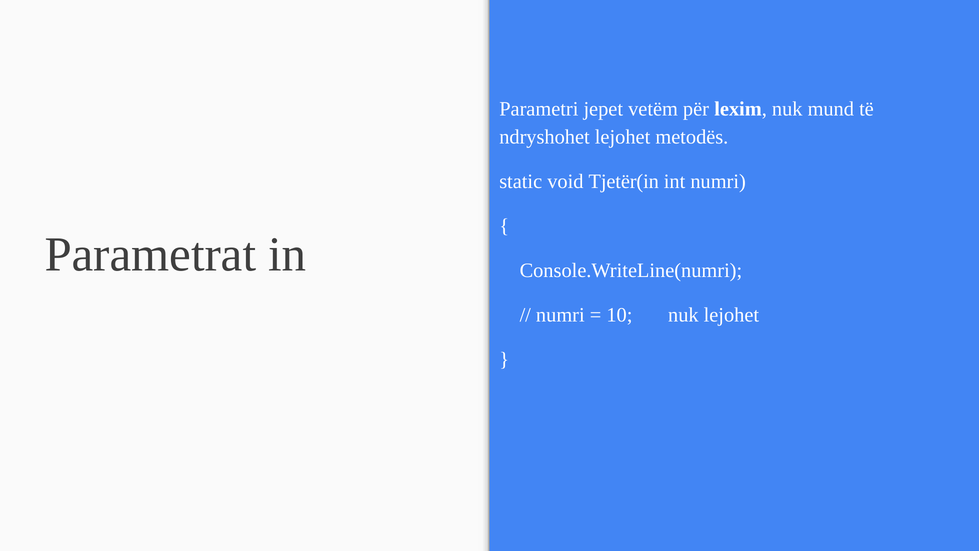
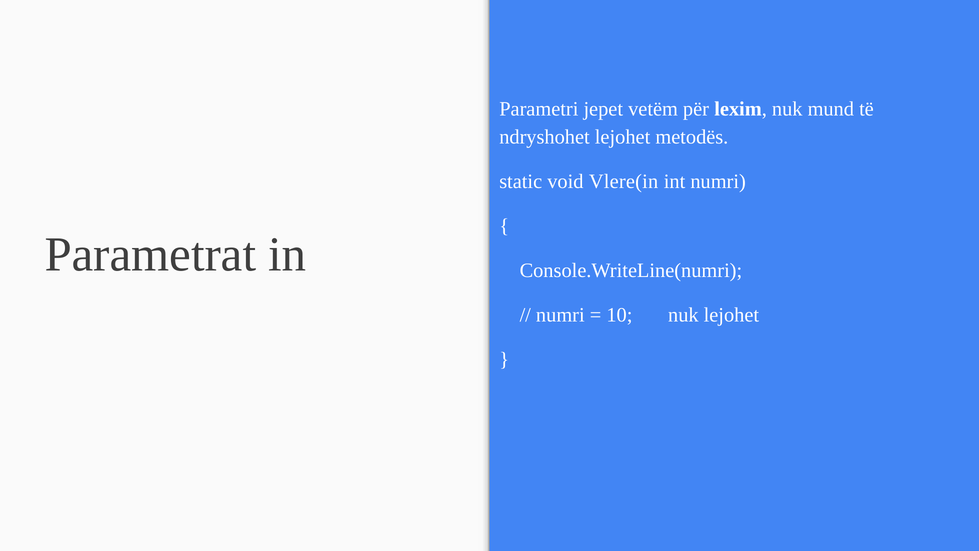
Tjetër(in: Tjetër(in -> Vlere(in
